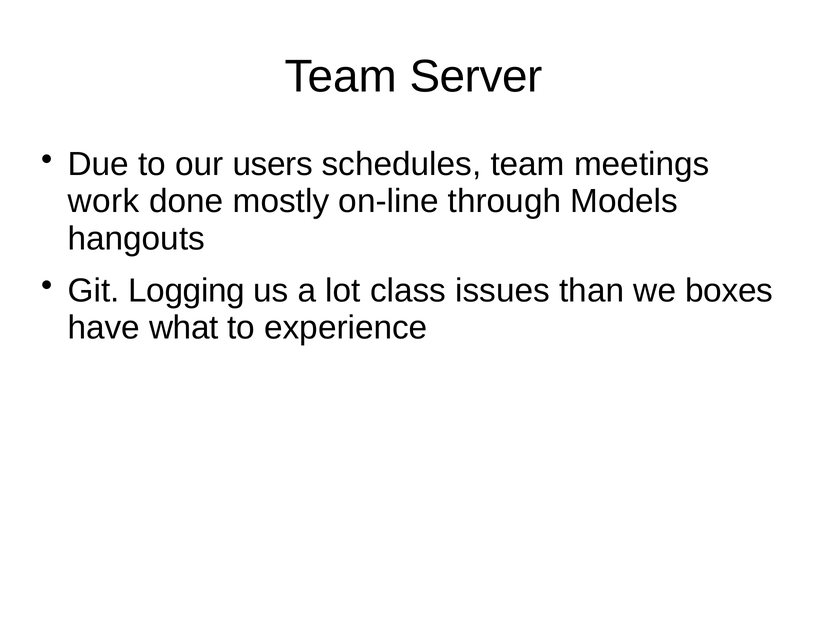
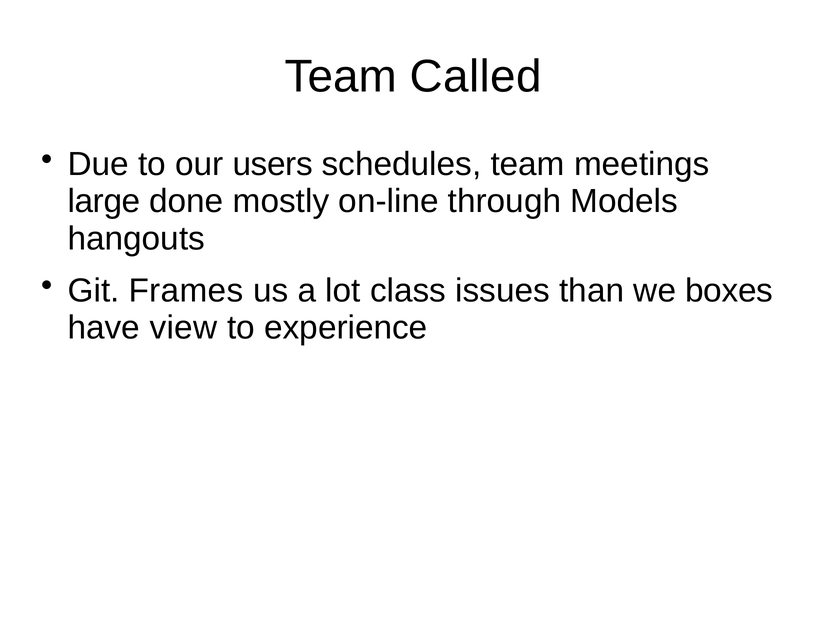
Server: Server -> Called
work: work -> large
Logging: Logging -> Frames
what: what -> view
